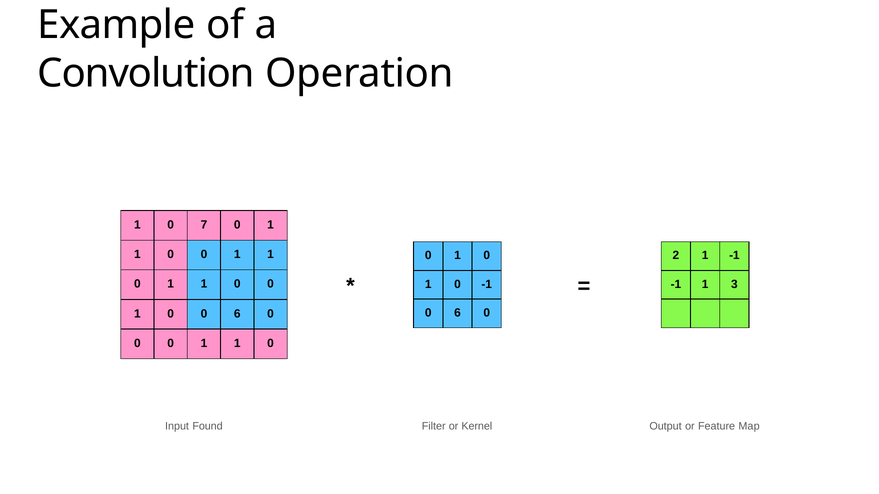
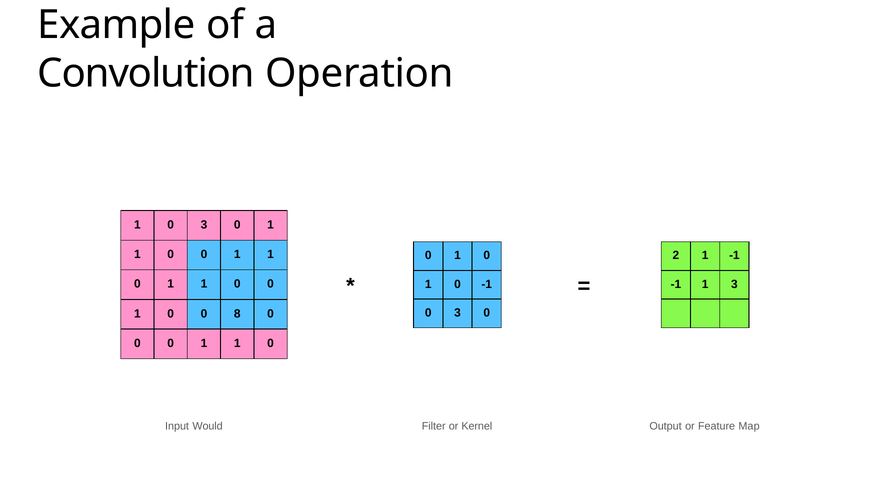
1 0 7: 7 -> 3
6 at (457, 313): 6 -> 3
0 0 6: 6 -> 8
Found: Found -> Would
